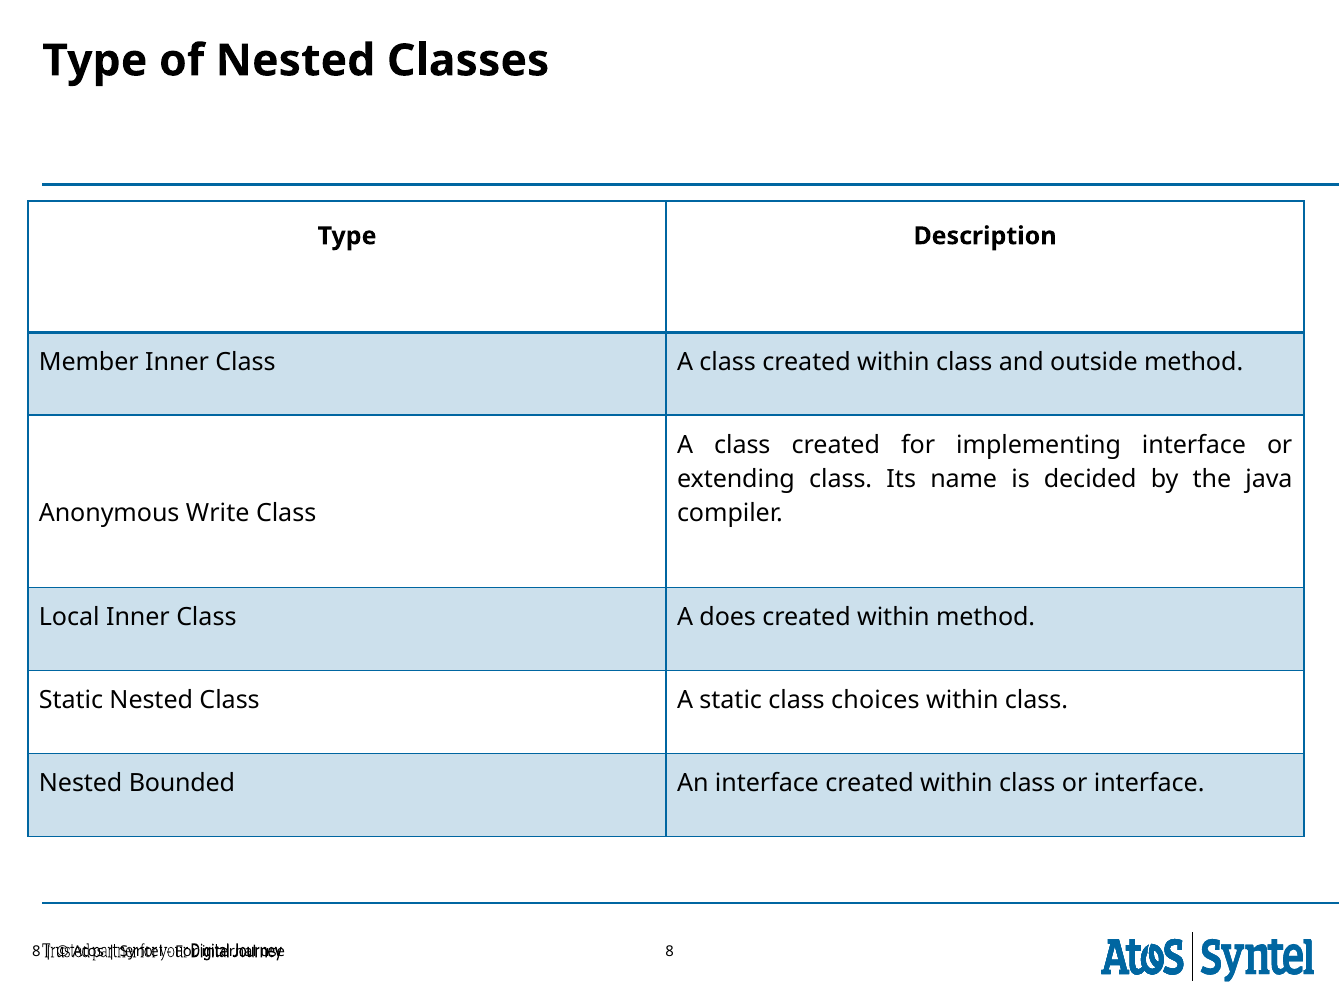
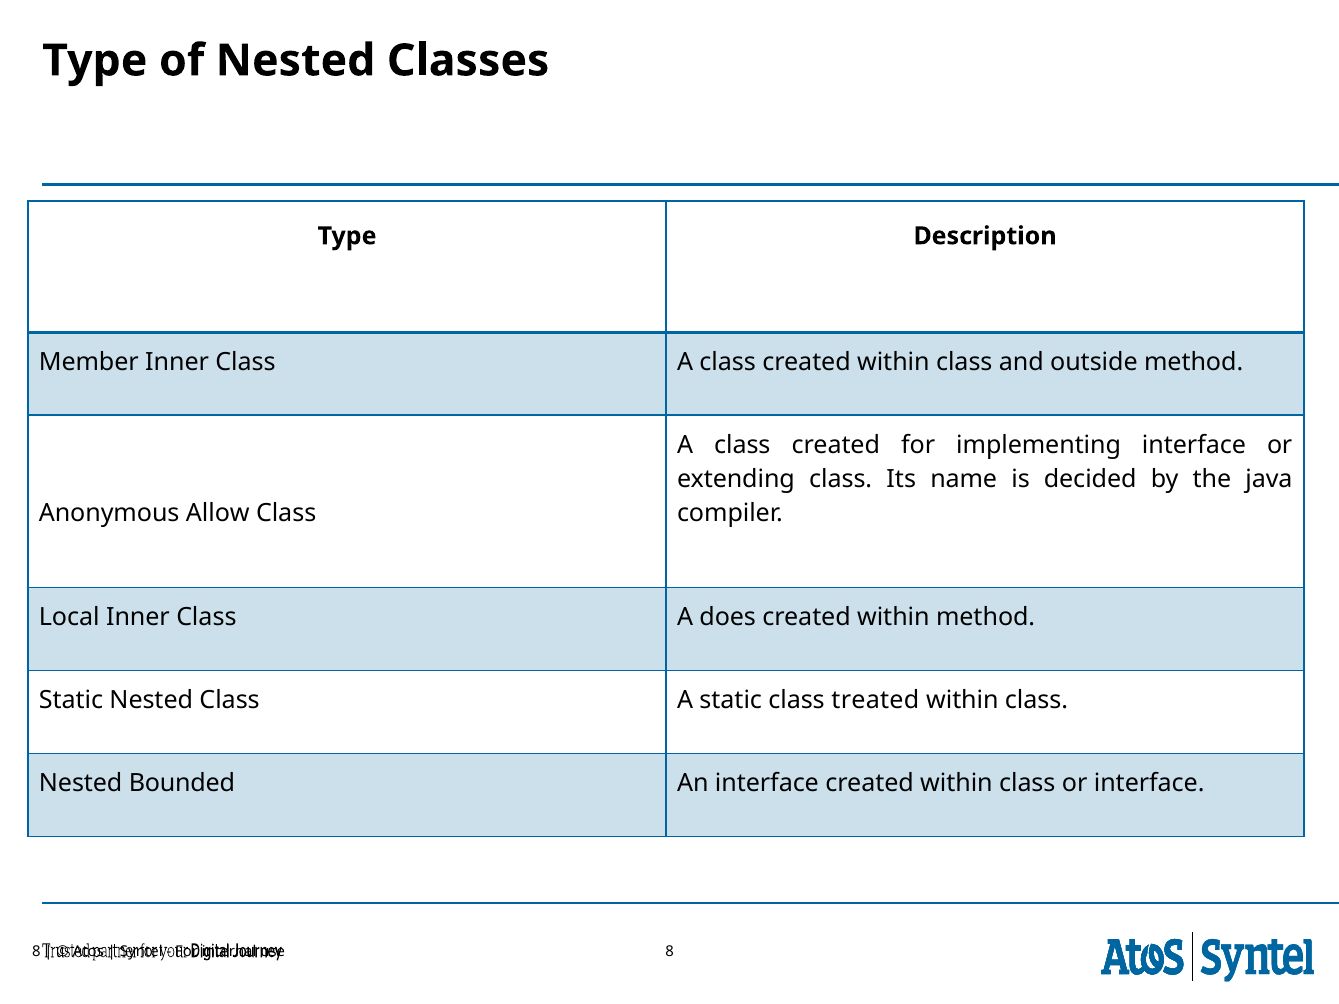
Write: Write -> Allow
choices: choices -> treated
